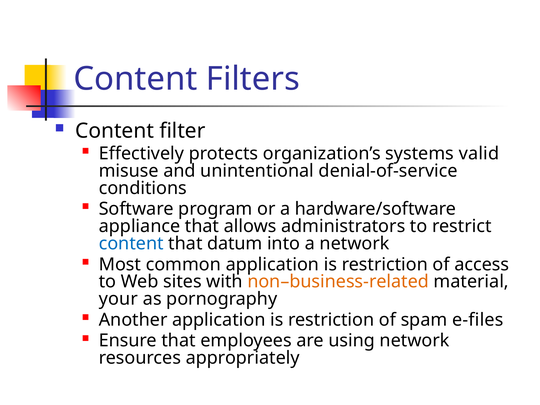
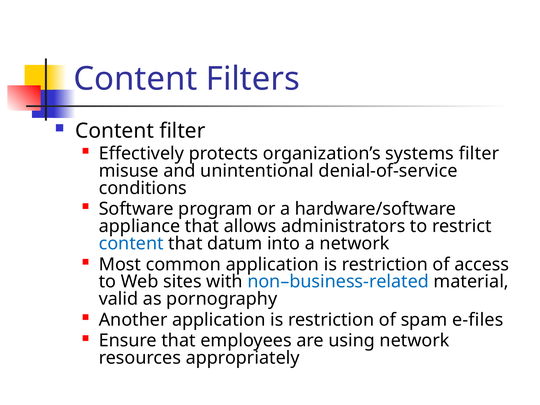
systems valid: valid -> filter
non–business-related colour: orange -> blue
your: your -> valid
